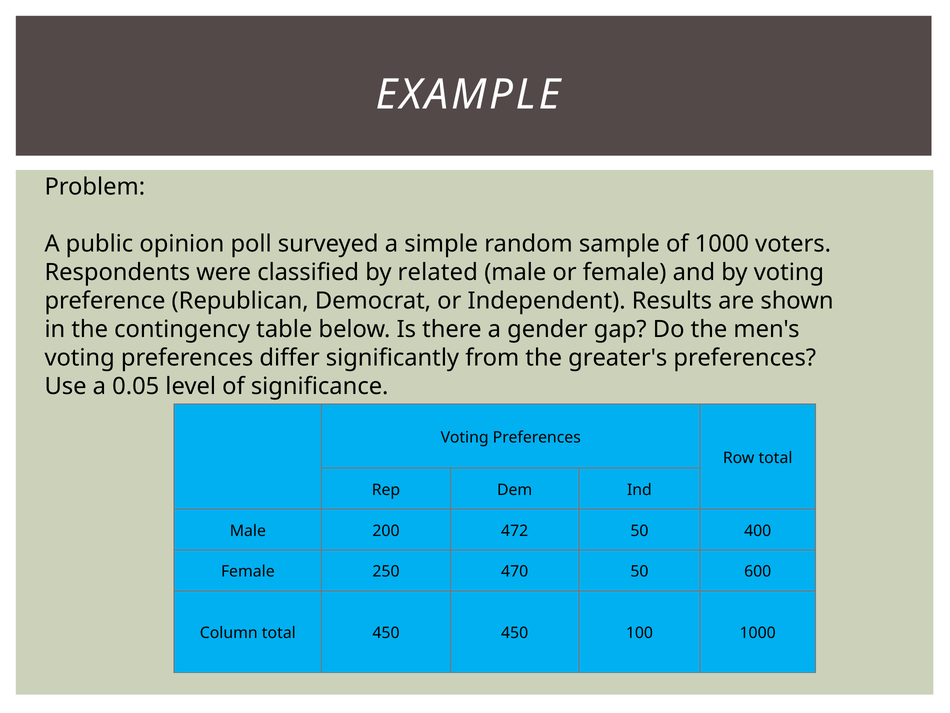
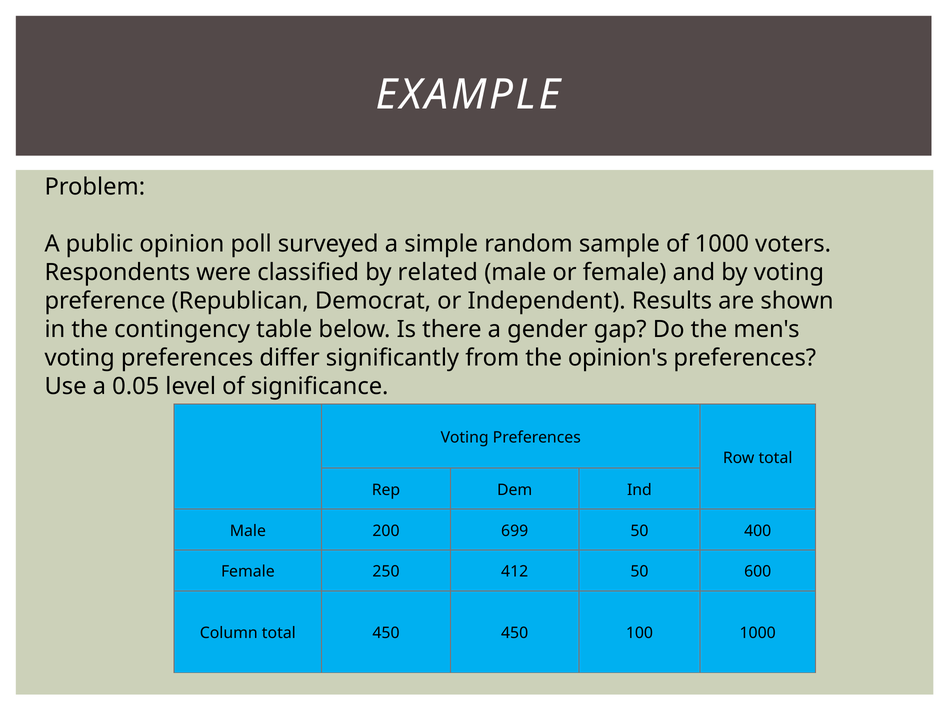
greater's: greater's -> opinion's
472: 472 -> 699
470: 470 -> 412
